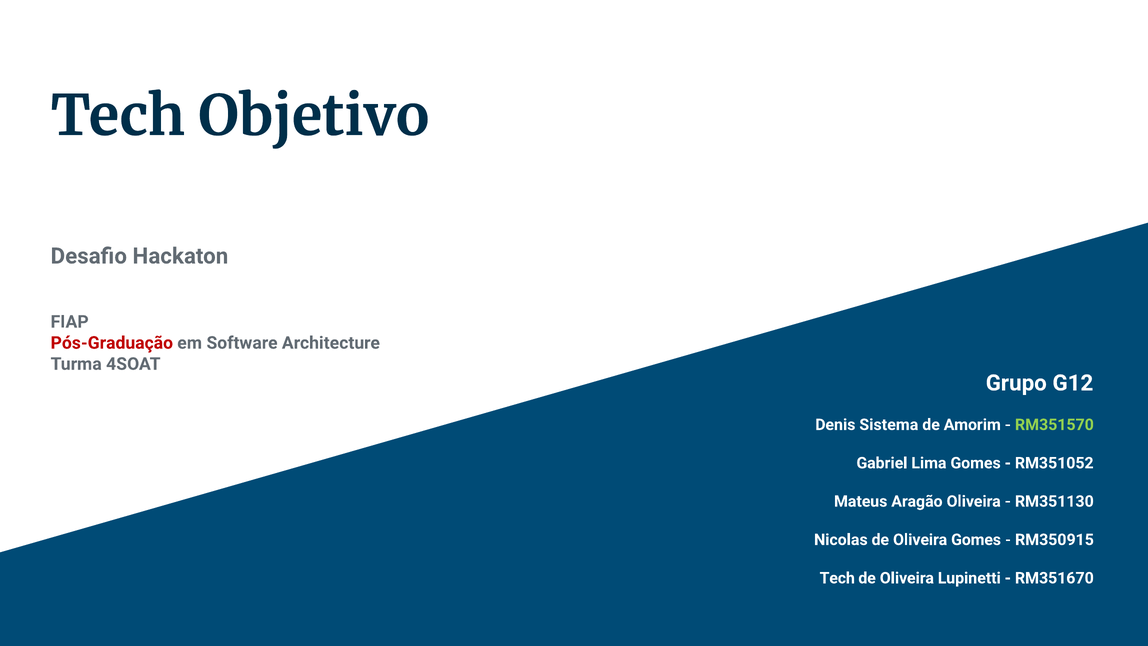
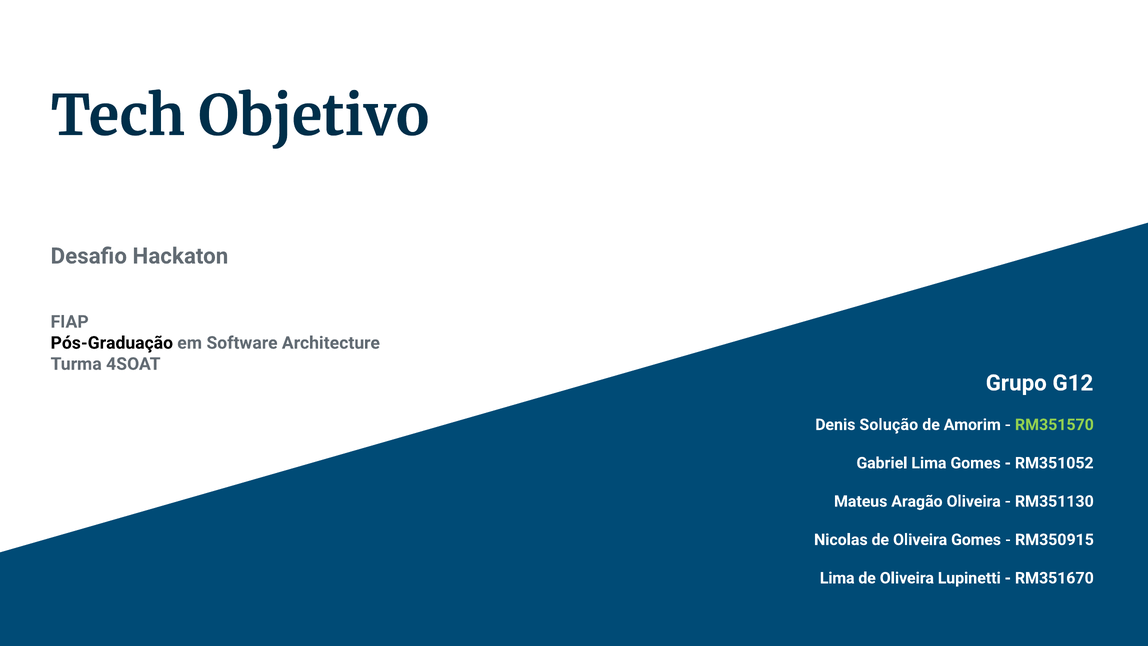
Pós-Graduação colour: red -> black
Sistema: Sistema -> Solução
Tech at (837, 578): Tech -> Lima
